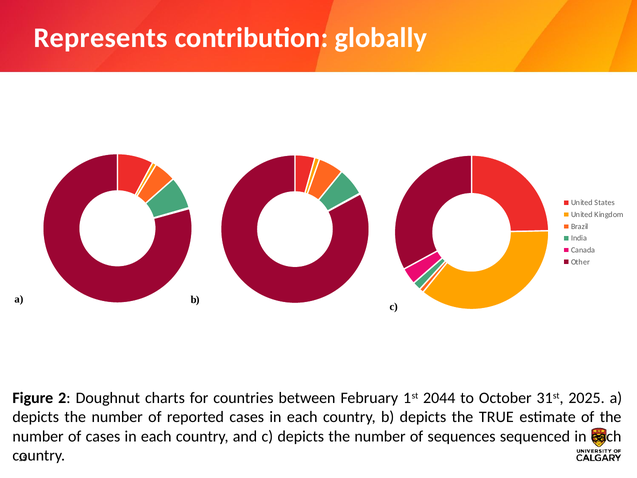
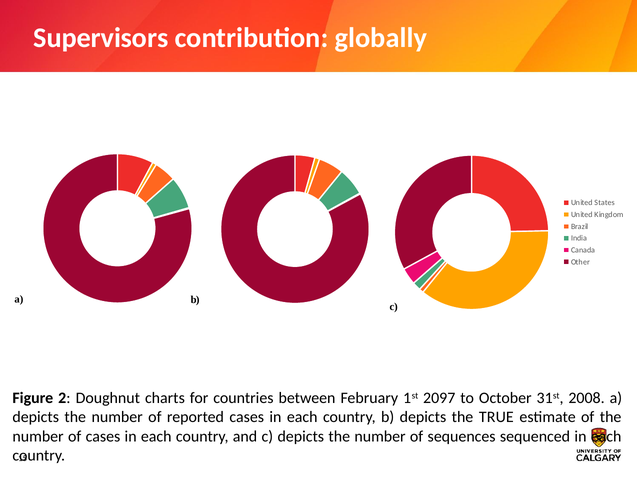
Represents: Represents -> Supervisors
2044: 2044 -> 2097
2025: 2025 -> 2008
